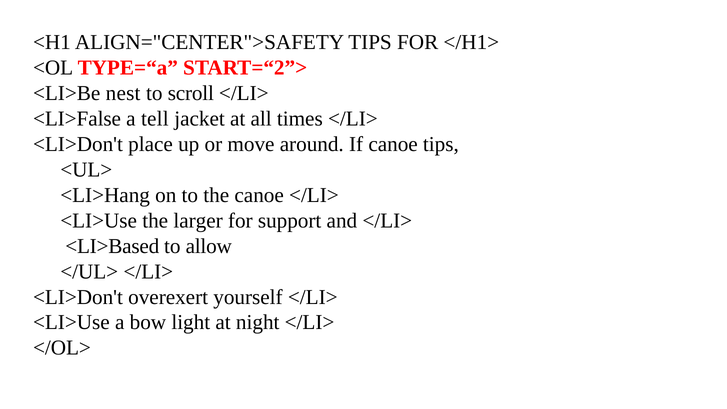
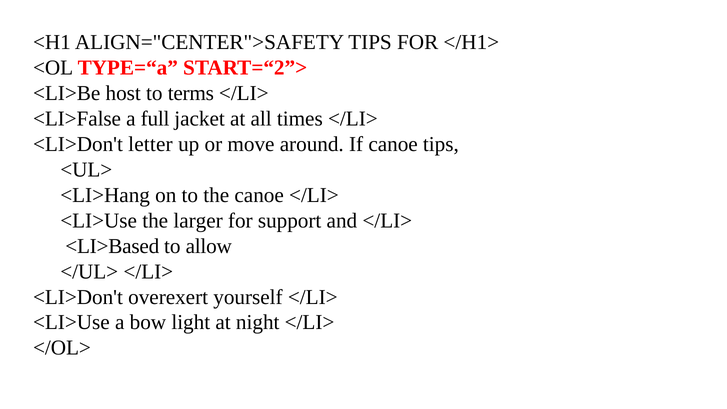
nest: nest -> host
scroll: scroll -> terms
tell: tell -> full
place: place -> letter
